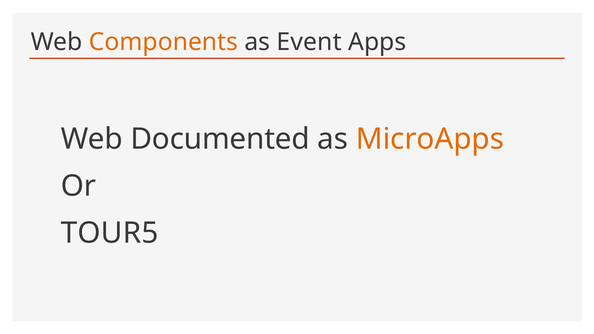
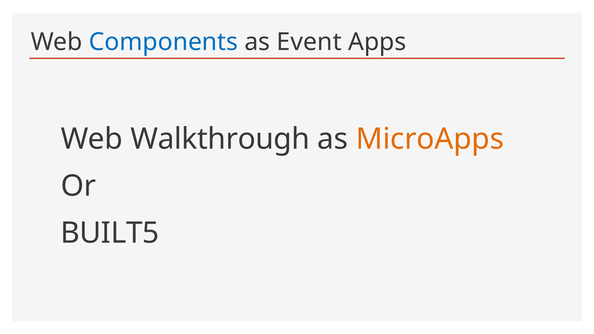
Components colour: orange -> blue
Documented: Documented -> Walkthrough
TOUR5: TOUR5 -> BUILT5
